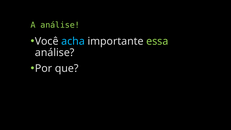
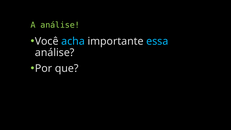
essa colour: light green -> light blue
